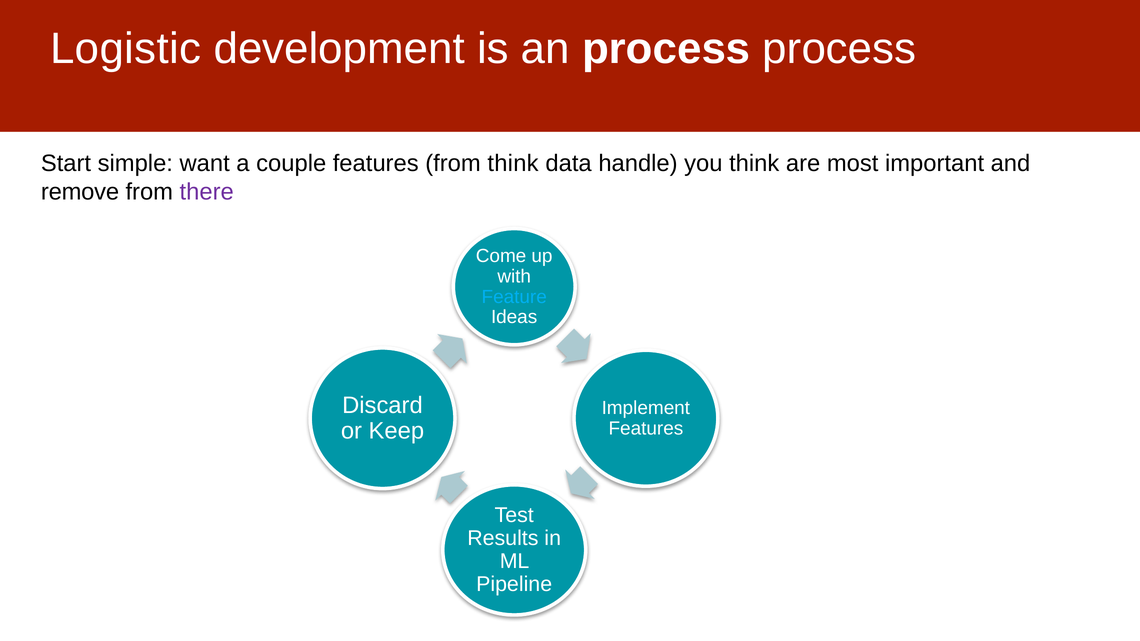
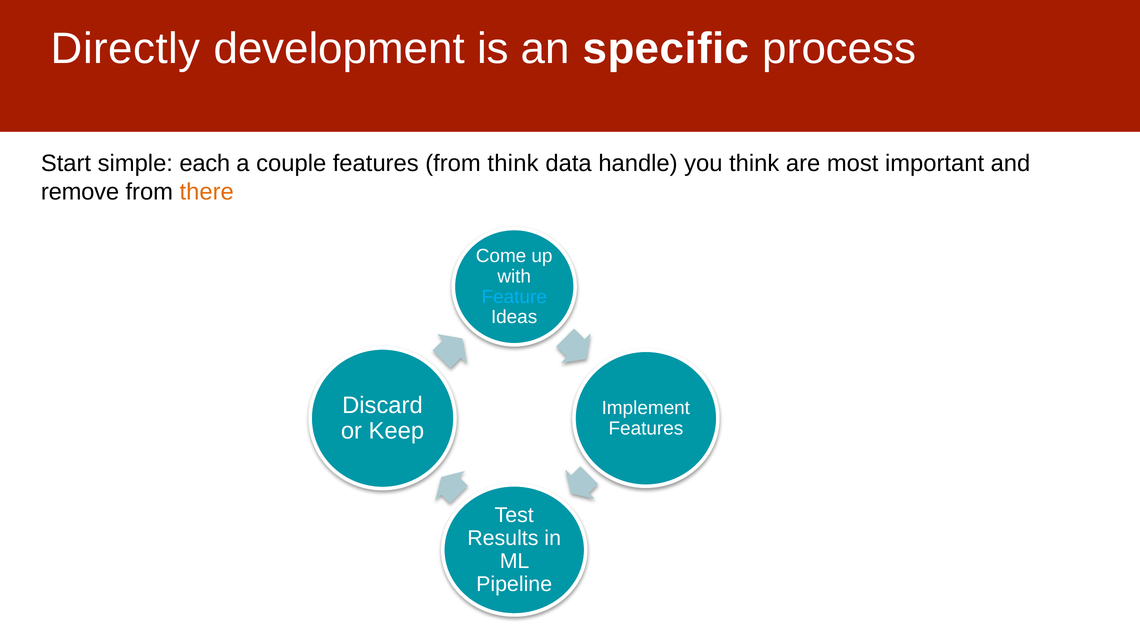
Logistic: Logistic -> Directly
an process: process -> specific
want: want -> each
there colour: purple -> orange
